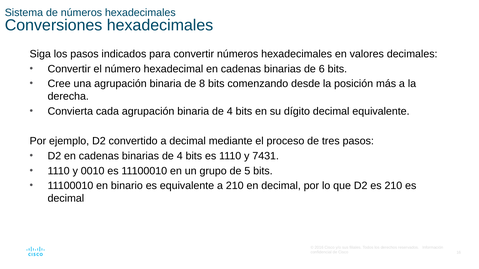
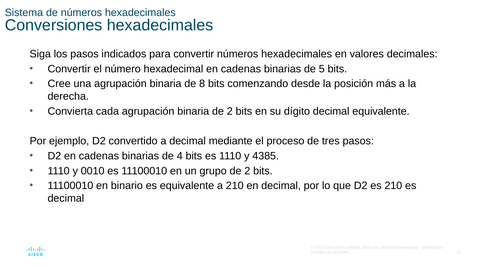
6: 6 -> 5
binaria de 4: 4 -> 2
7431: 7431 -> 4385
grupo de 5: 5 -> 2
